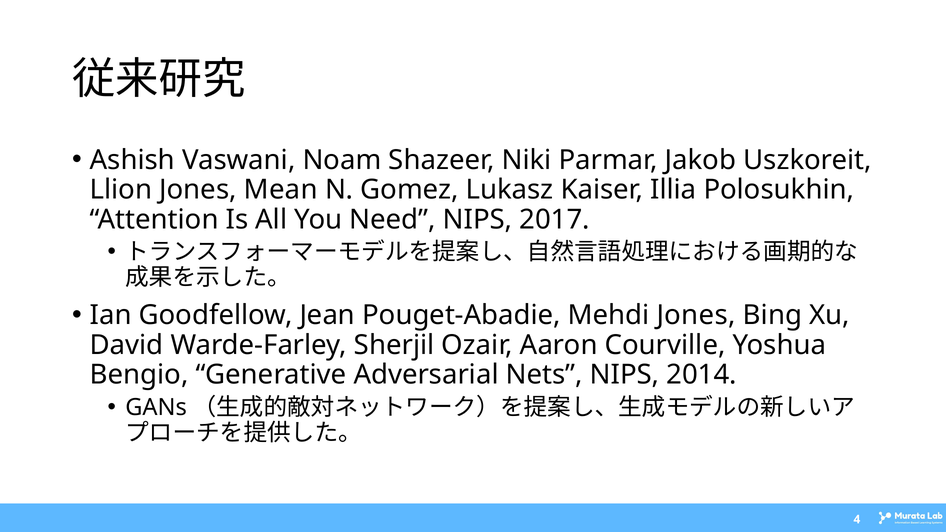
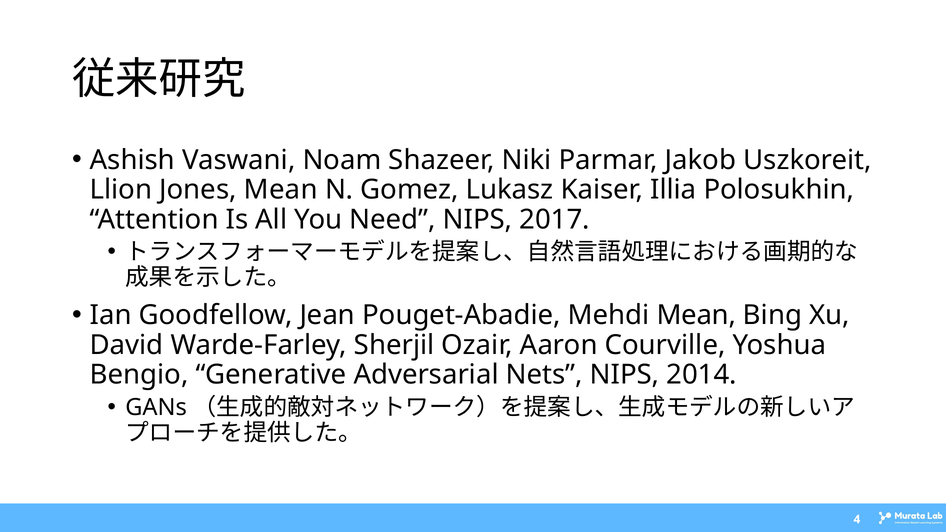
Mehdi Jones: Jones -> Mean
